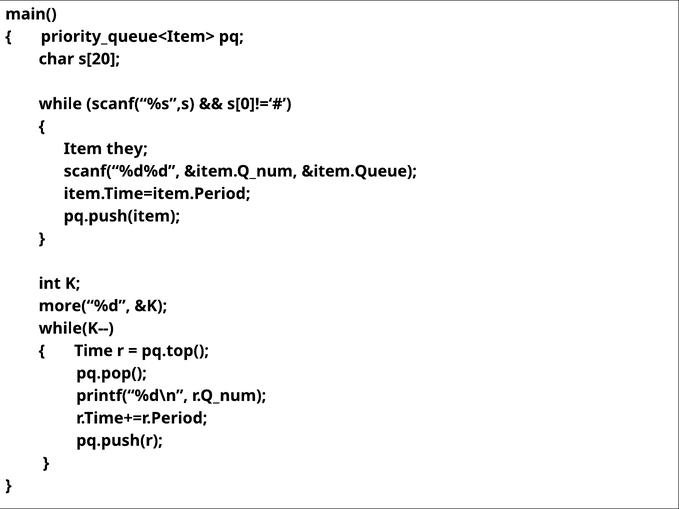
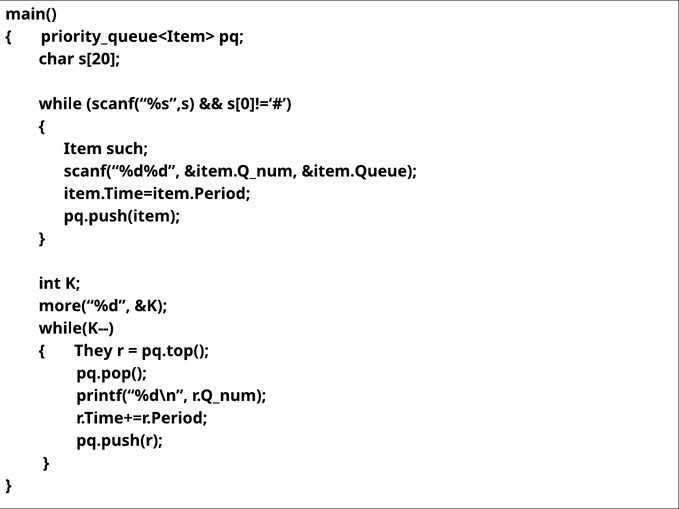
they: they -> such
Time: Time -> They
